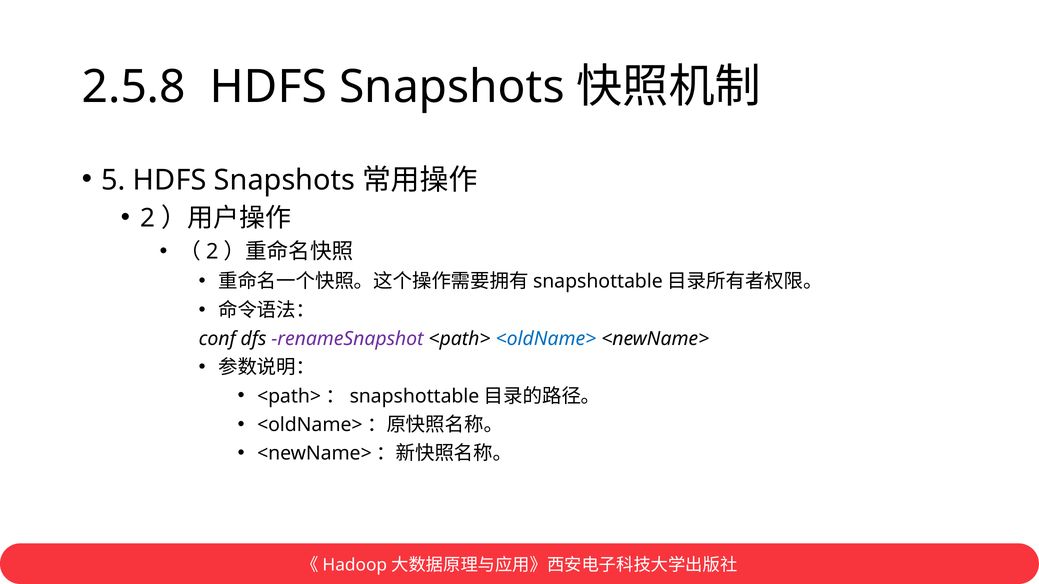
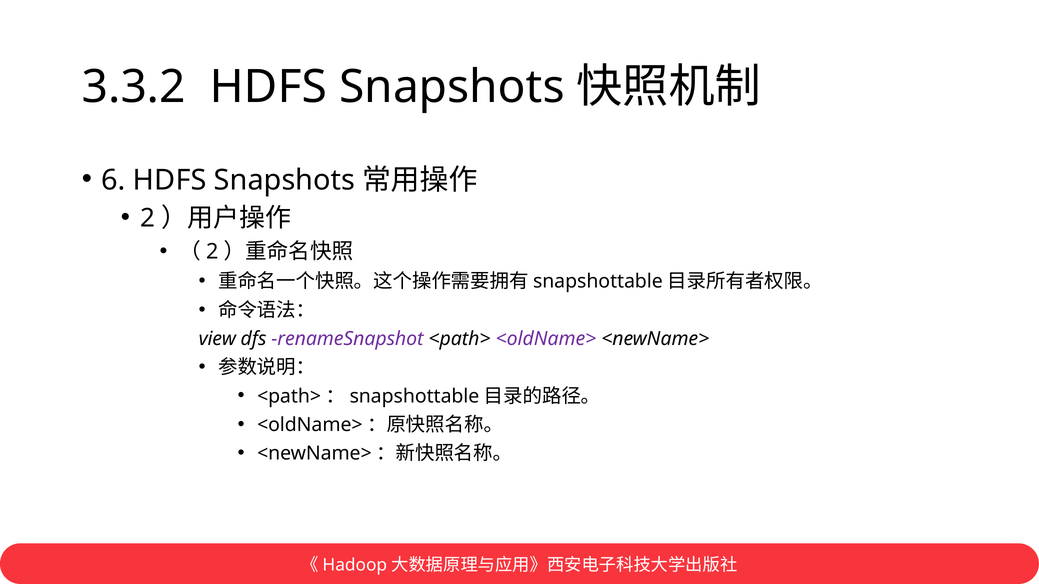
2.5.8: 2.5.8 -> 3.3.2
5: 5 -> 6
conf: conf -> view
<oldName> colour: blue -> purple
